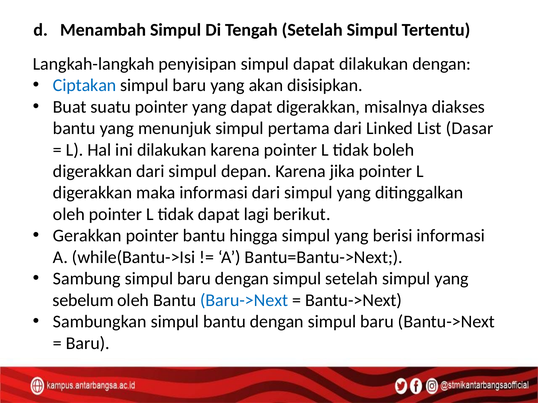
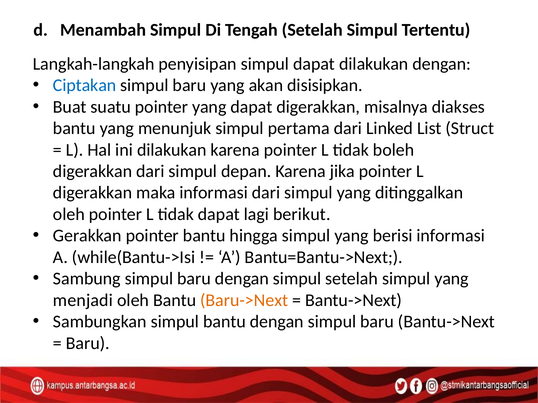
Dasar: Dasar -> Struct
sebelum: sebelum -> menjadi
Baru->Next colour: blue -> orange
